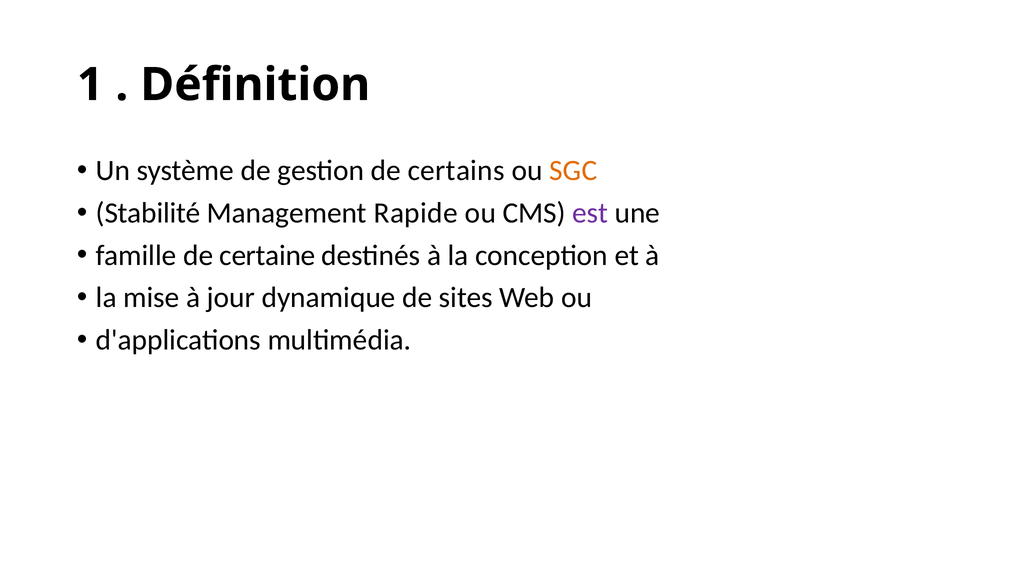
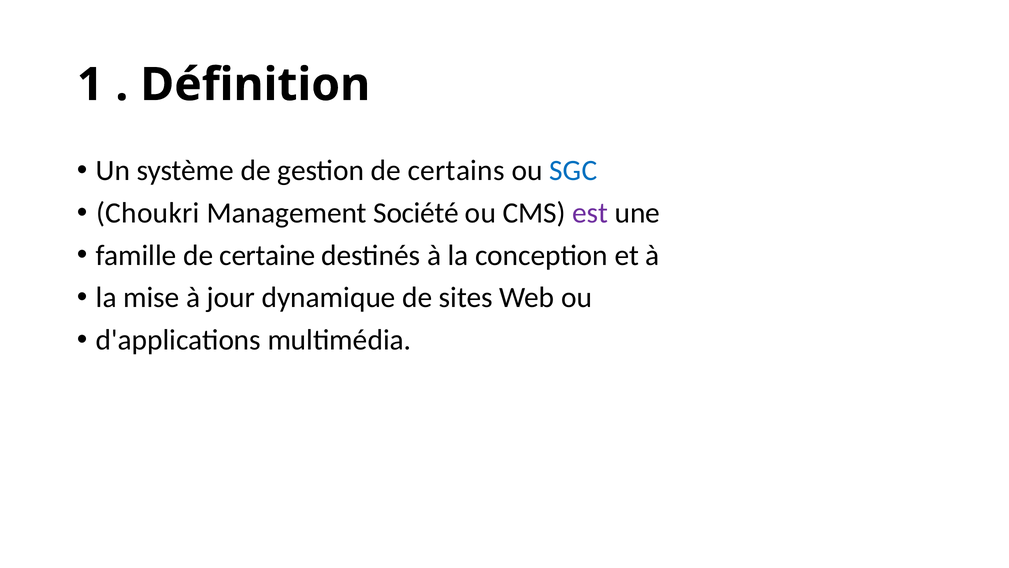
SGC colour: orange -> blue
Stabilité: Stabilité -> Choukri
Rapide: Rapide -> Société
